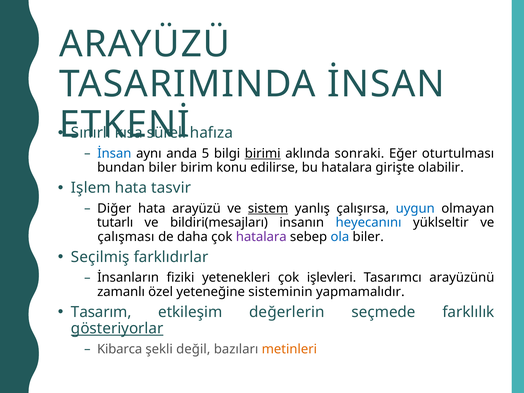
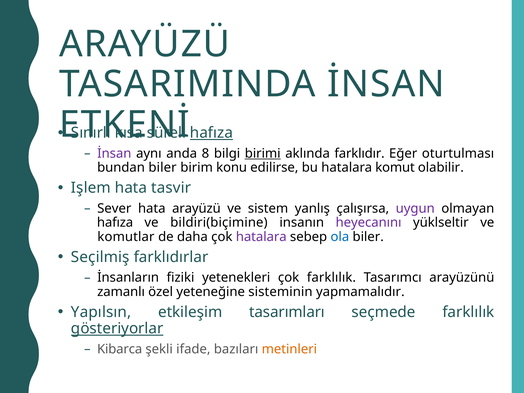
hafıza at (211, 133) underline: none -> present
İnsan at (114, 153) colour: blue -> purple
5: 5 -> 8
sonraki: sonraki -> farklıdır
girişte: girişte -> komut
Diğer: Diğer -> Sever
sistem underline: present -> none
uygun colour: blue -> purple
tutarlı at (115, 223): tutarlı -> hafıza
bildiri(mesajları: bildiri(mesajları -> bildiri(biçimine
heyecanını colour: blue -> purple
çalışması: çalışması -> komutlar
çok işlevleri: işlevleri -> farklılık
Tasarım: Tasarım -> Yapılsın
değerlerin: değerlerin -> tasarımları
değil: değil -> ifade
